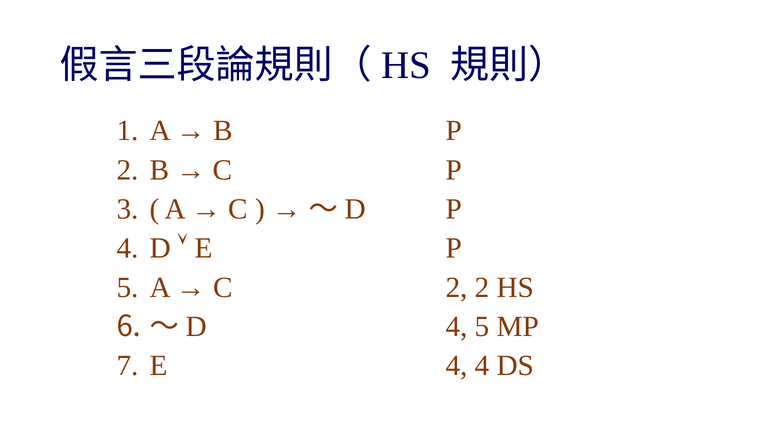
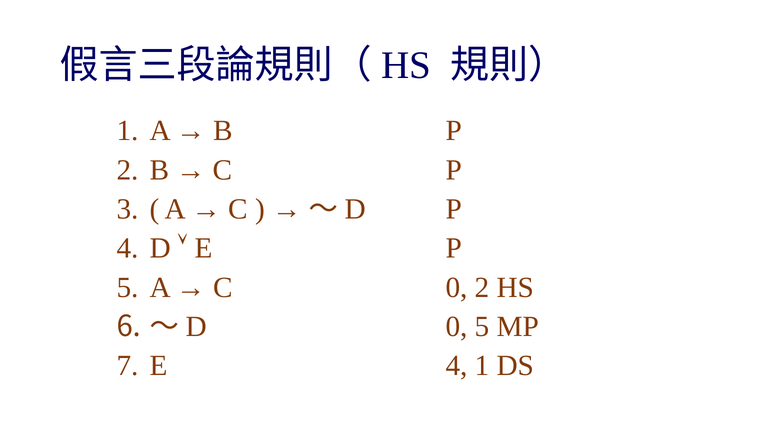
2 at (457, 288): 2 -> 0
4 at (457, 327): 4 -> 0
4 4: 4 -> 1
